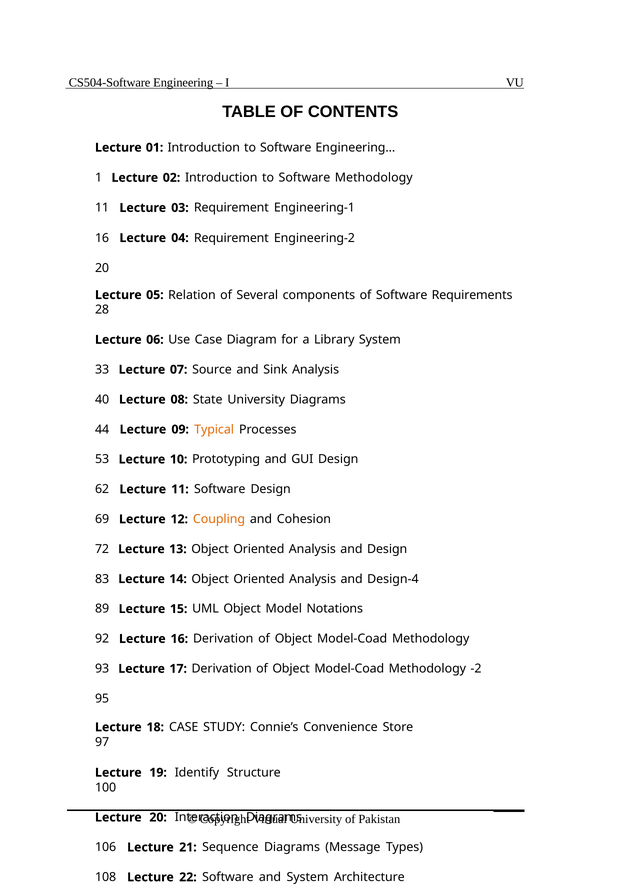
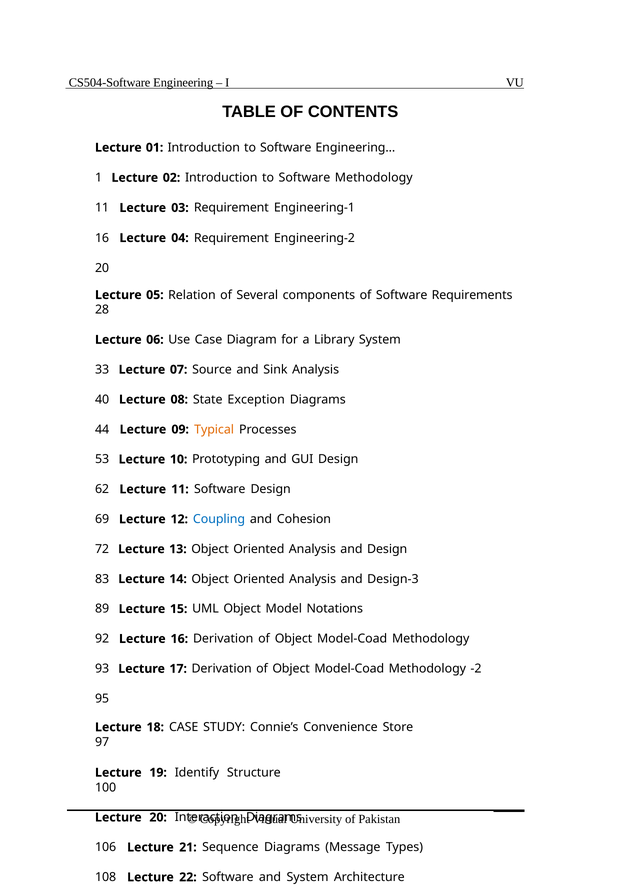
State University: University -> Exception
Coupling colour: orange -> blue
Design-4: Design-4 -> Design-3
